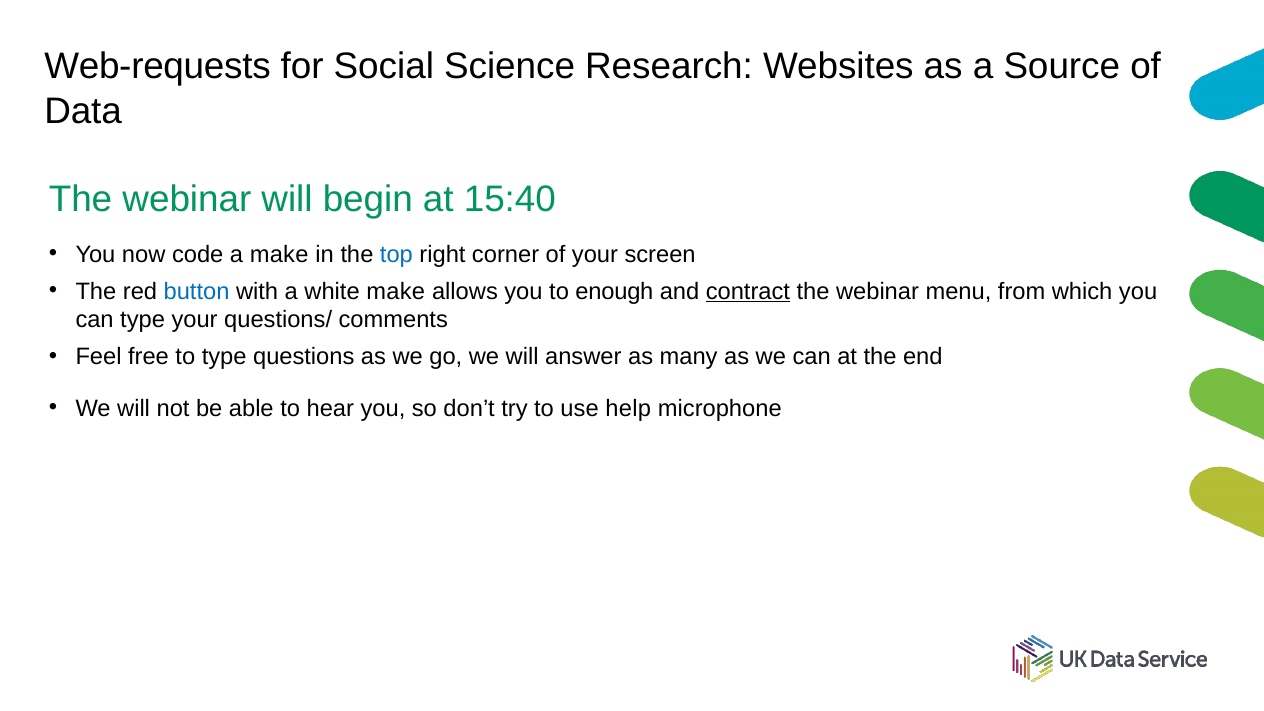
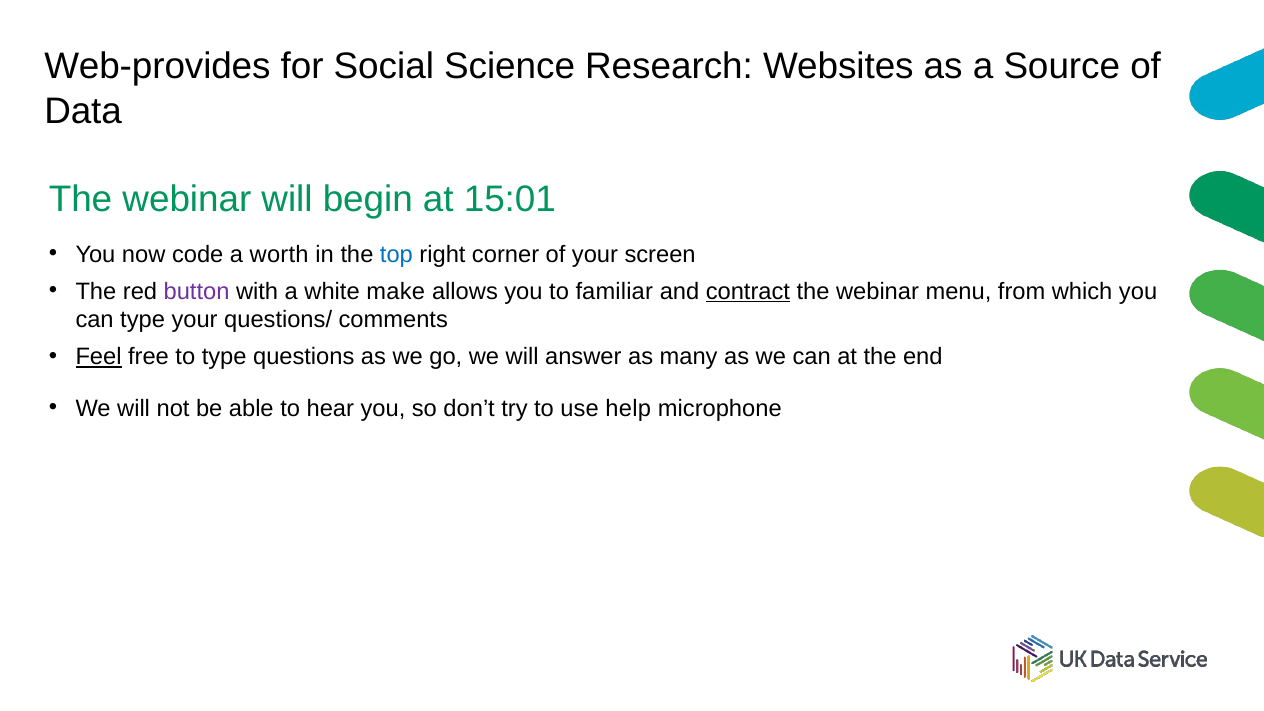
Web-requests: Web-requests -> Web-provides
15:40: 15:40 -> 15:01
a make: make -> worth
button colour: blue -> purple
enough: enough -> familiar
Feel underline: none -> present
